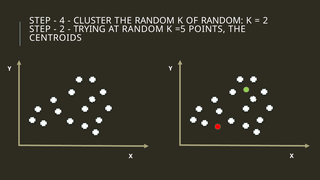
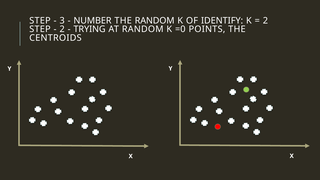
4: 4 -> 3
CLUSTER: CLUSTER -> NUMBER
OF RANDOM: RANDOM -> IDENTIFY
=5: =5 -> =0
